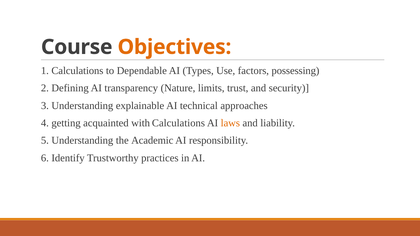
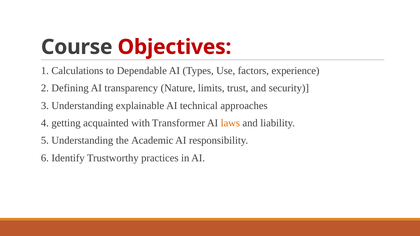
Objectives colour: orange -> red
possessing: possessing -> experience
with Calculations: Calculations -> Transformer
